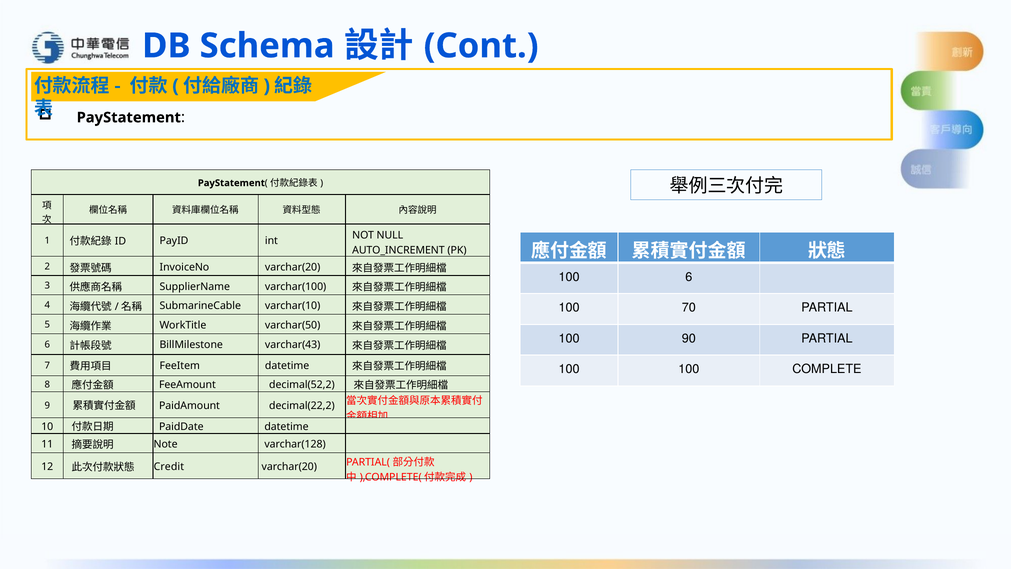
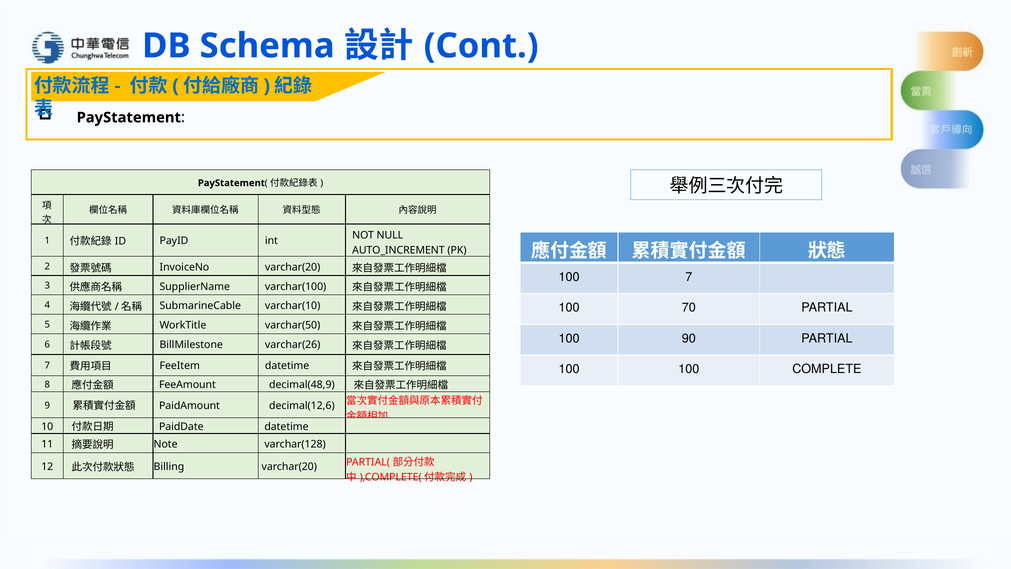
100 6: 6 -> 7
varchar(43: varchar(43 -> varchar(26
decimal(52,2: decimal(52,2 -> decimal(48,9
decimal(22,2: decimal(22,2 -> decimal(12,6
Credit: Credit -> Billing
